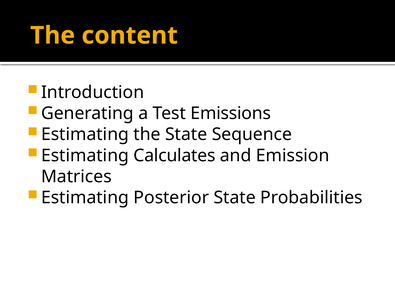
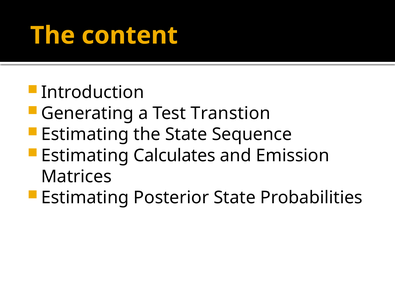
Emissions: Emissions -> Transtion
